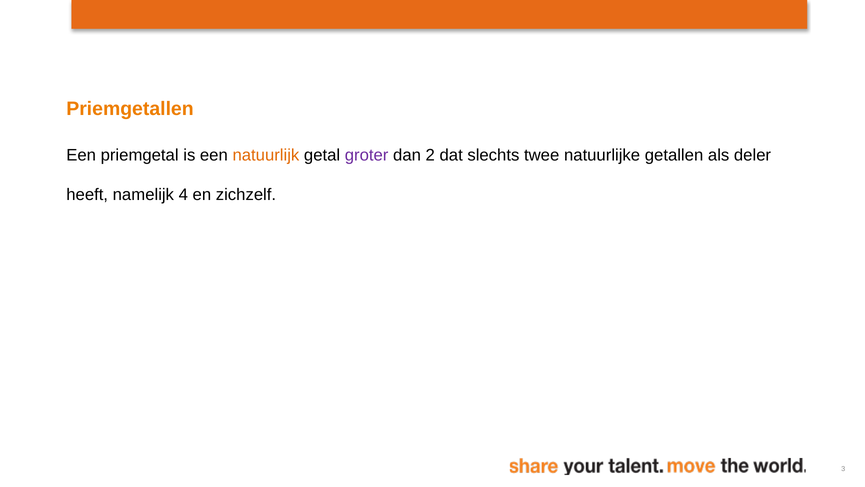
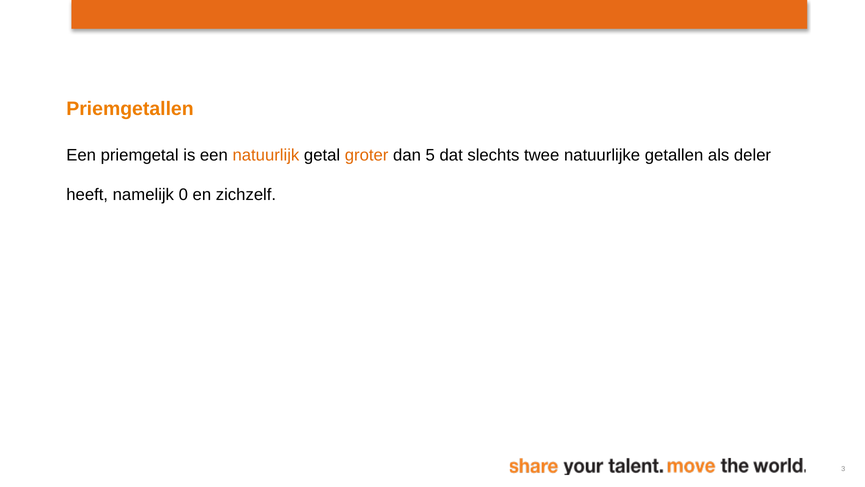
groter colour: purple -> orange
2: 2 -> 5
4: 4 -> 0
